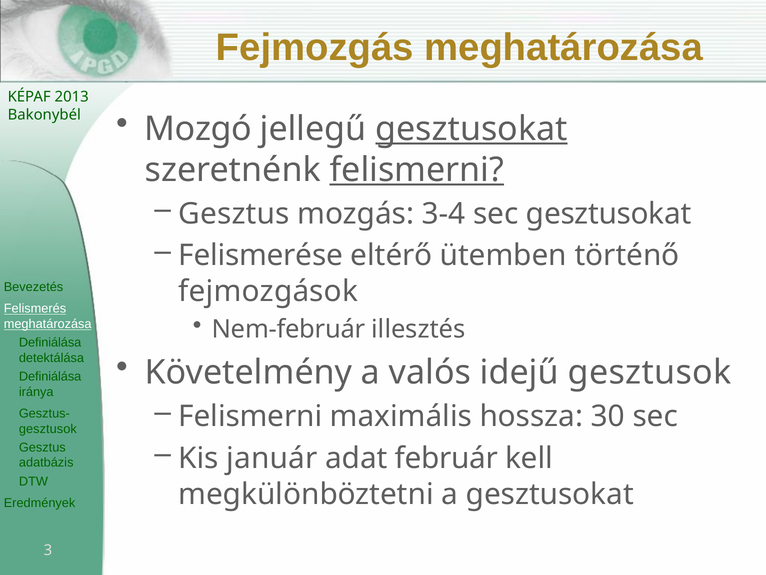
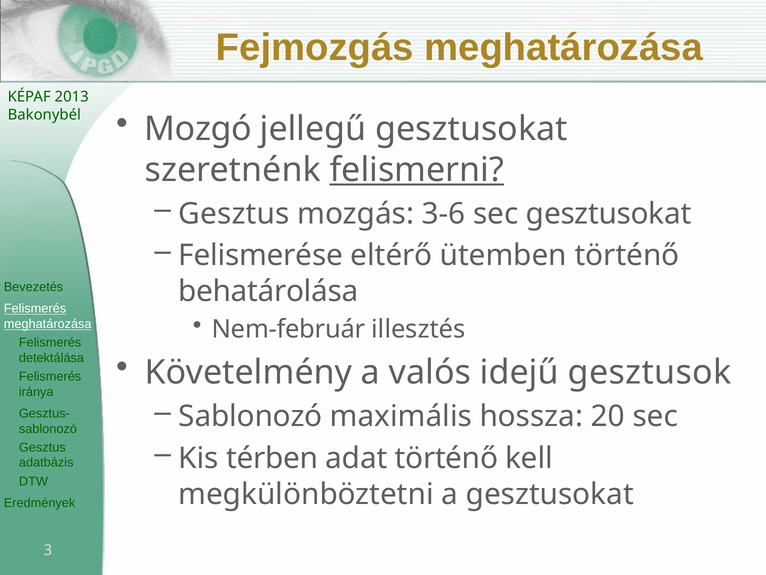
gesztusokat at (471, 129) underline: present -> none
3-4: 3-4 -> 3-6
fejmozgások: fejmozgások -> behatárolása
Definiálása at (50, 342): Definiálása -> Felismerés
Definiálása at (50, 376): Definiálása -> Felismerés
Felismerni at (250, 416): Felismerni -> Sablonozó
30: 30 -> 20
gesztusok at (48, 429): gesztusok -> sablonozó
január: január -> térben
adat február: február -> történő
